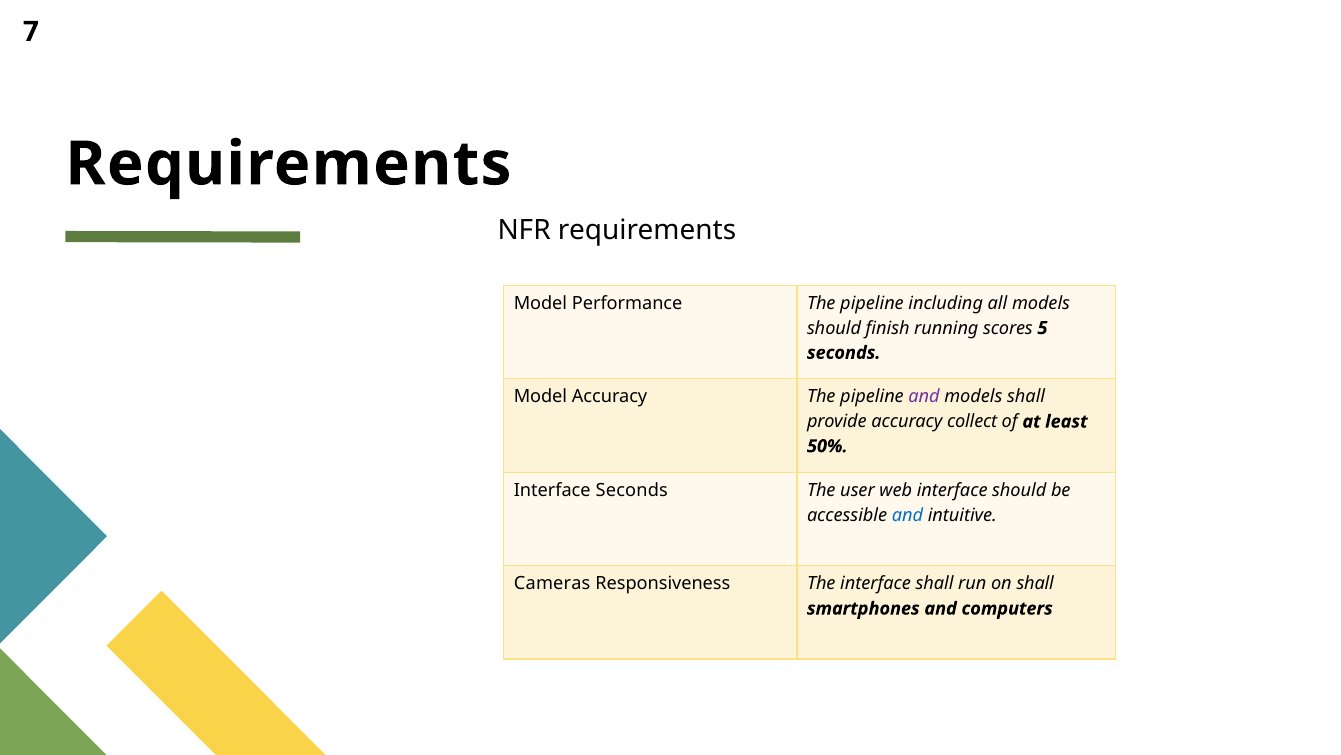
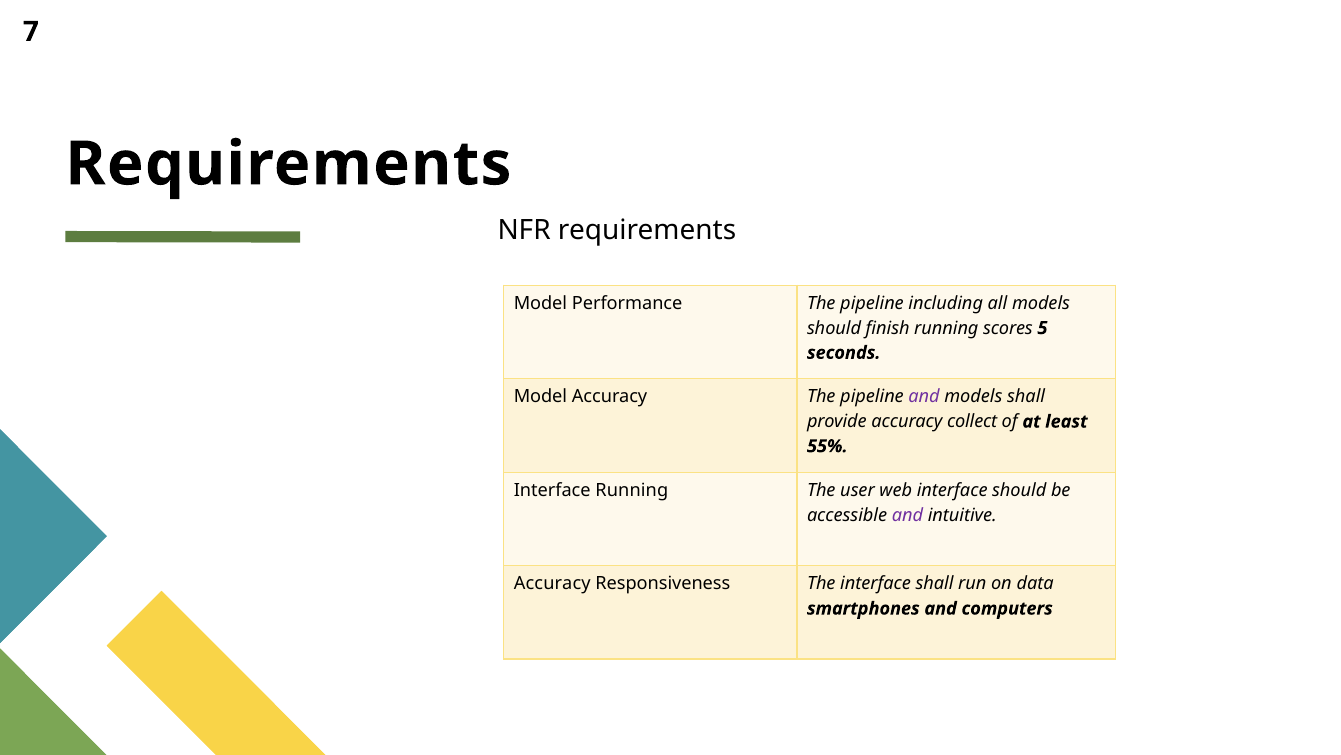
50%: 50% -> 55%
Interface Seconds: Seconds -> Running
and at (907, 515) colour: blue -> purple
Cameras at (552, 583): Cameras -> Accuracy
on shall: shall -> data
